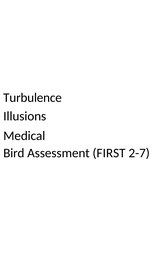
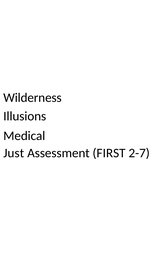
Turbulence: Turbulence -> Wilderness
Bird: Bird -> Just
